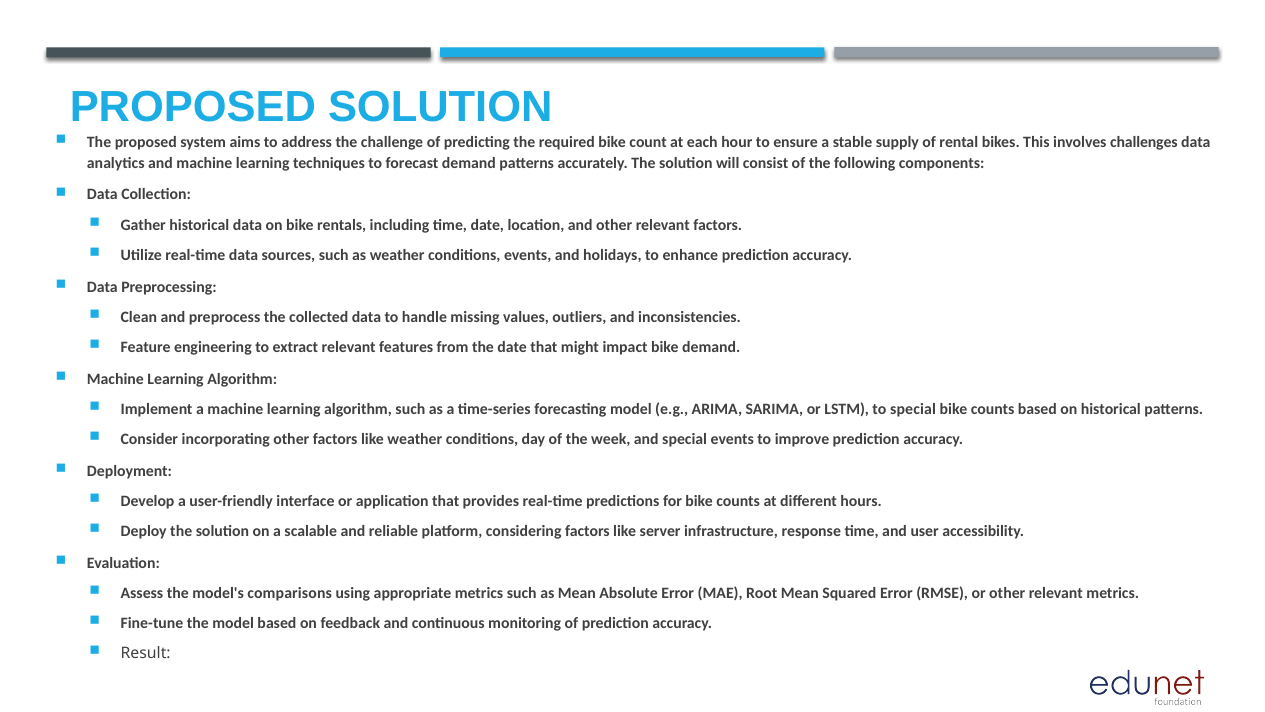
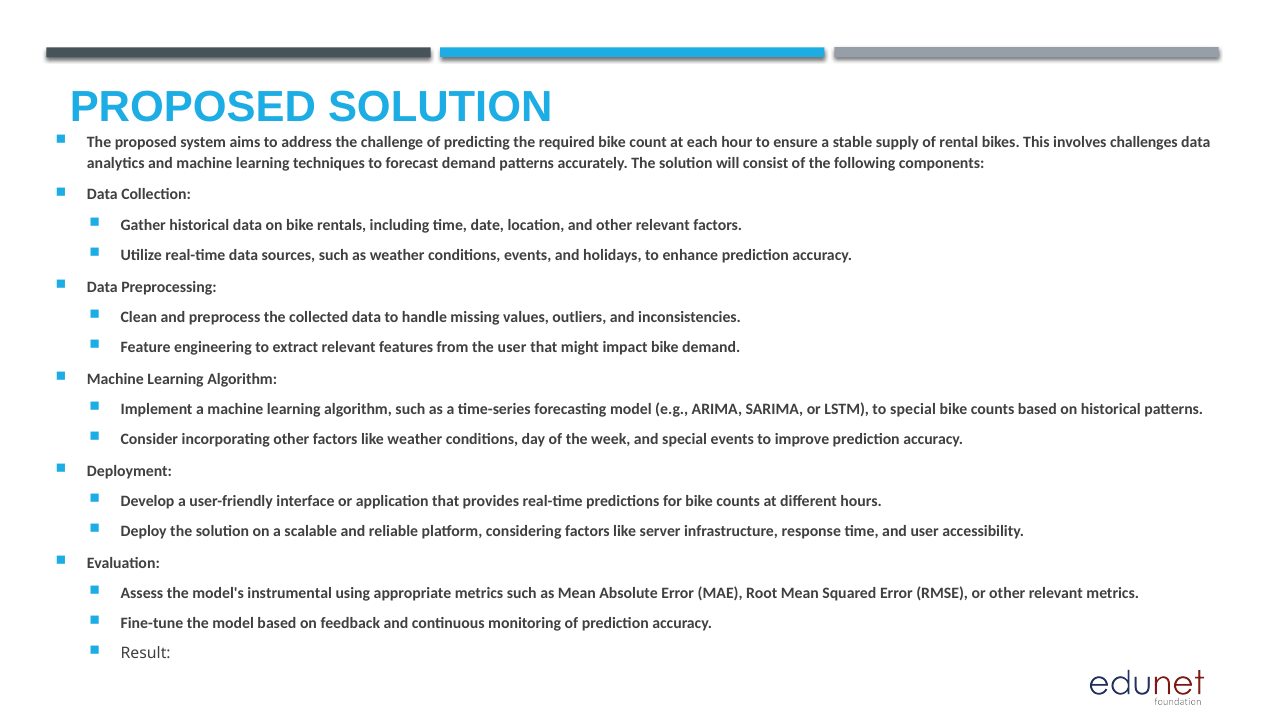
the date: date -> user
comparisons: comparisons -> instrumental
